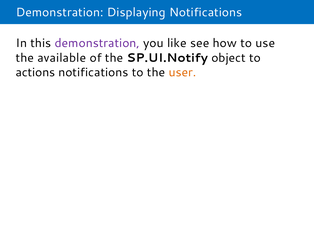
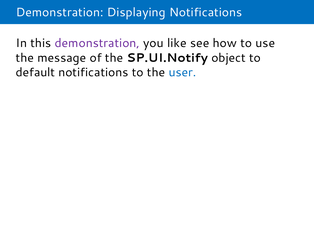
available: available -> message
actions: actions -> default
user colour: orange -> blue
